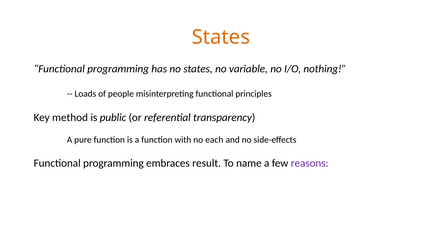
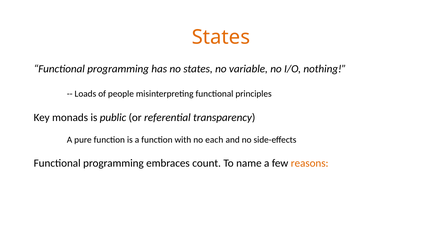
method: method -> monads
result: result -> count
reasons colour: purple -> orange
